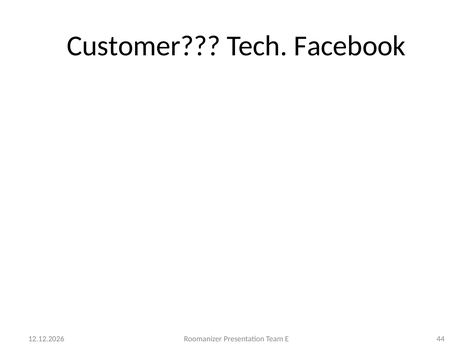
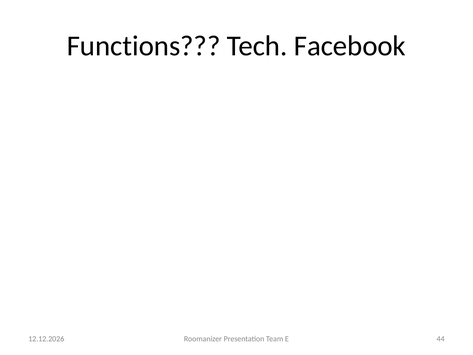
Customer: Customer -> Functions
